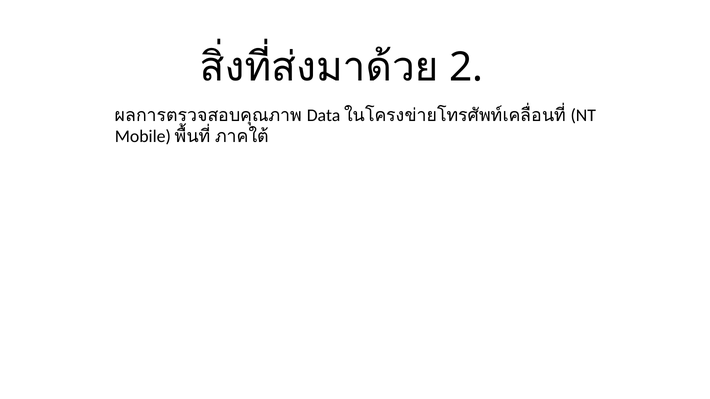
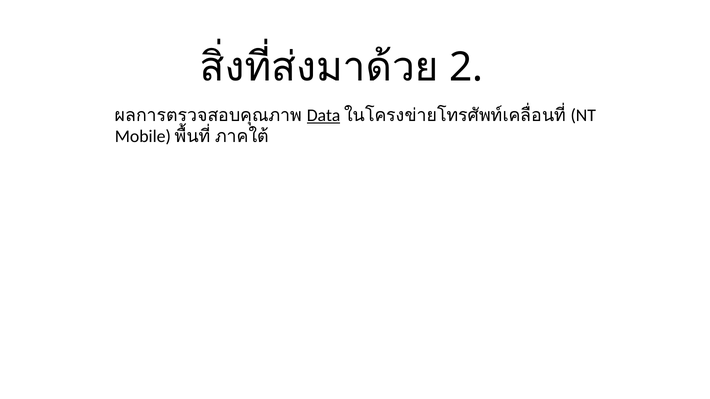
Data underline: none -> present
